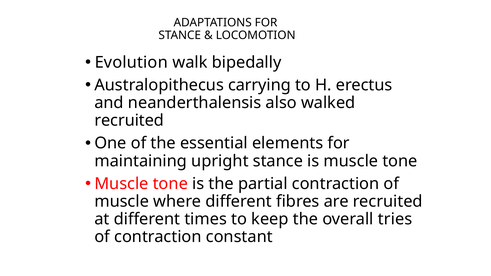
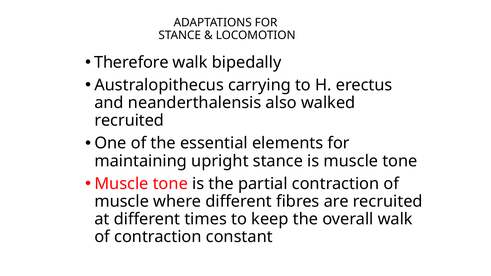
Evolution: Evolution -> Therefore
overall tries: tries -> walk
